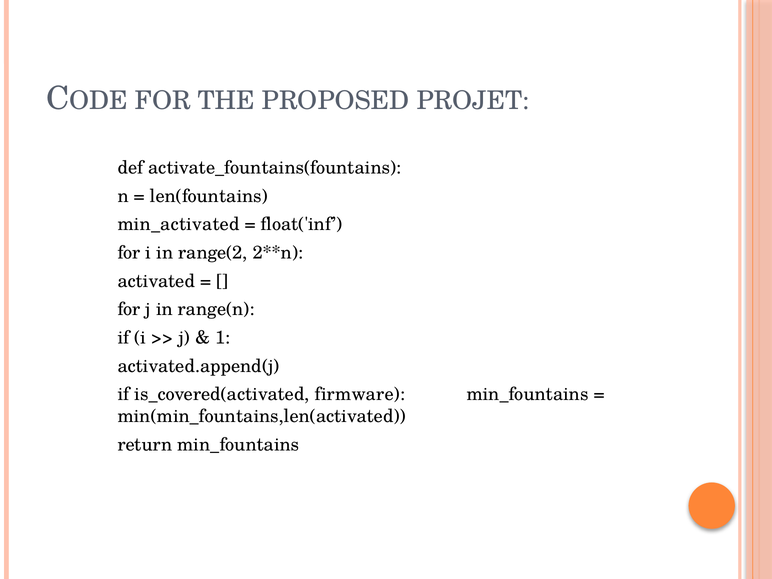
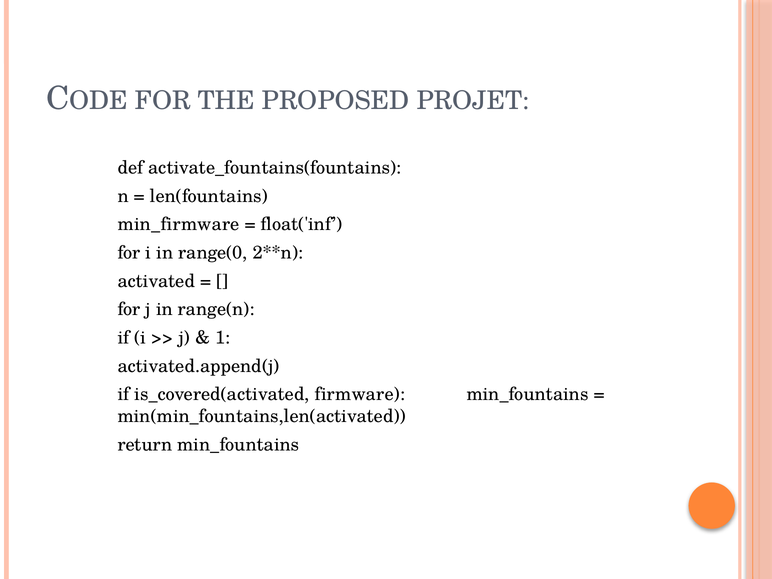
min_activated: min_activated -> min_firmware
range(2: range(2 -> range(0
